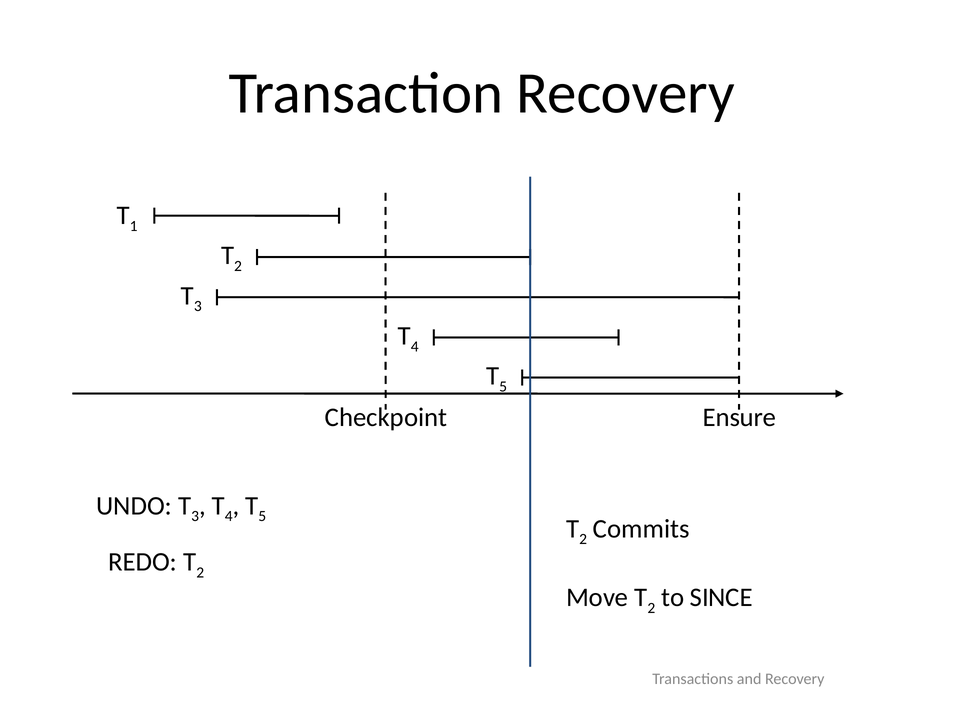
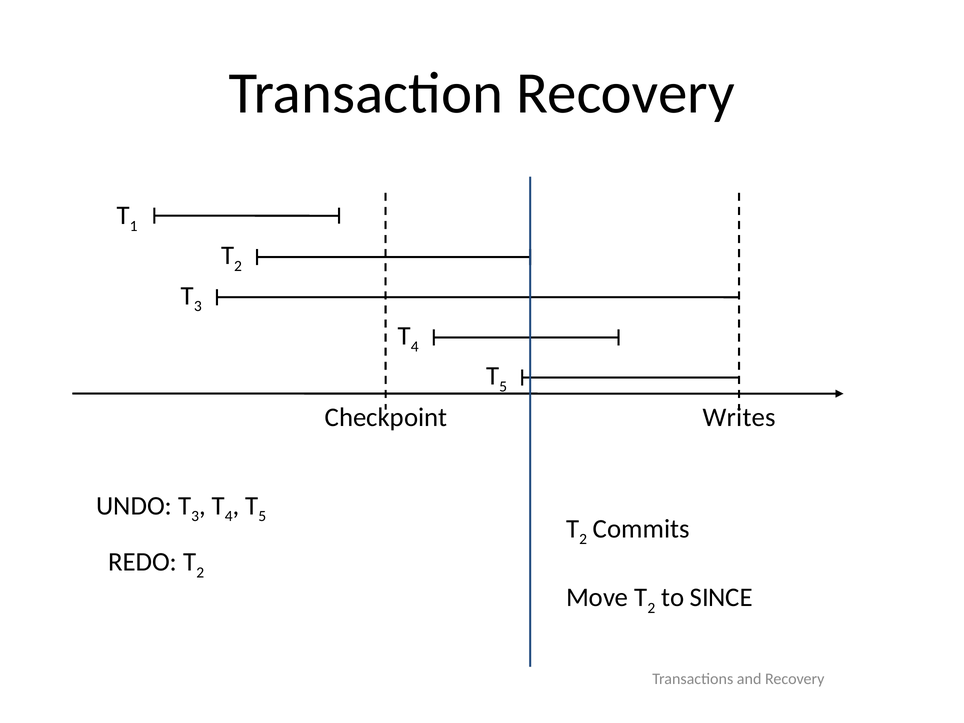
Ensure: Ensure -> Writes
